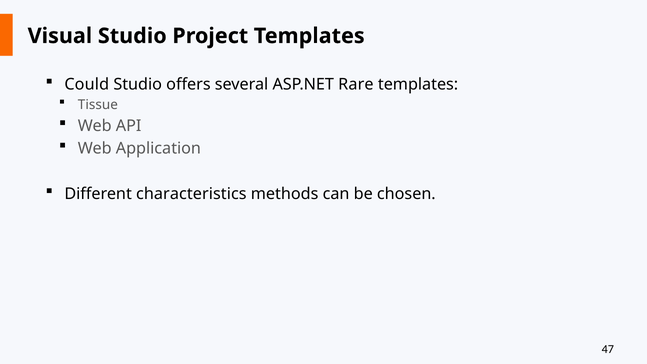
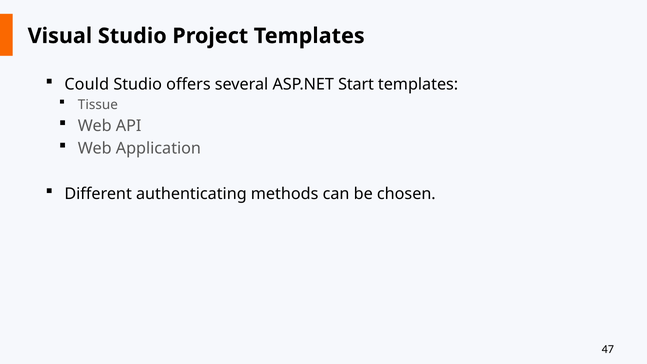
Rare: Rare -> Start
characteristics: characteristics -> authenticating
